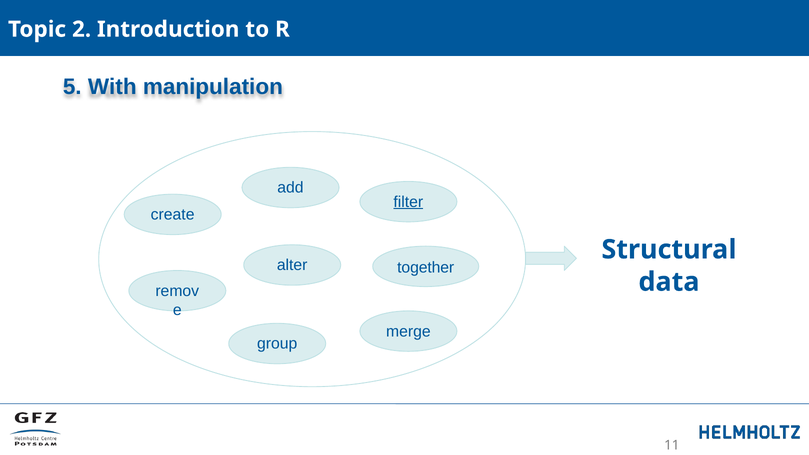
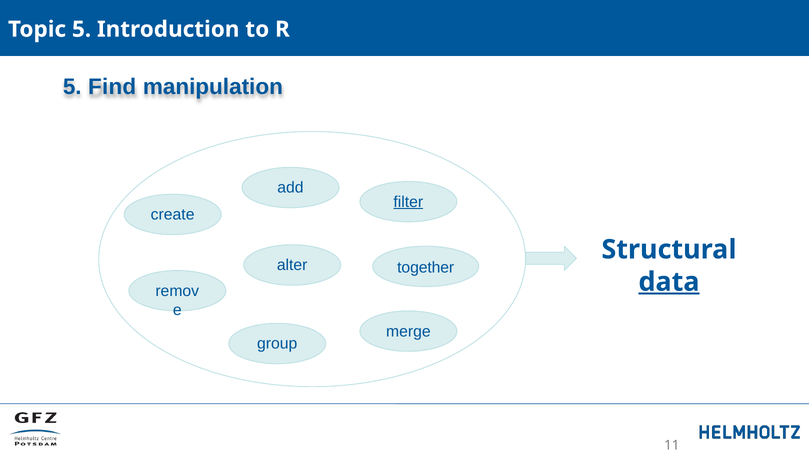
Topic 2: 2 -> 5
With: With -> Find
data underline: none -> present
